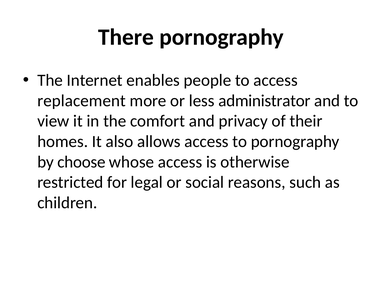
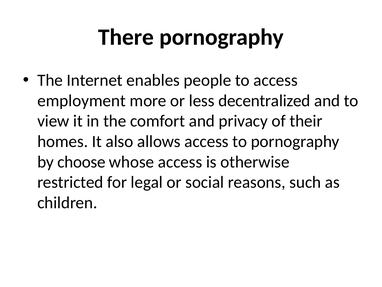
replacement: replacement -> employment
administrator: administrator -> decentralized
